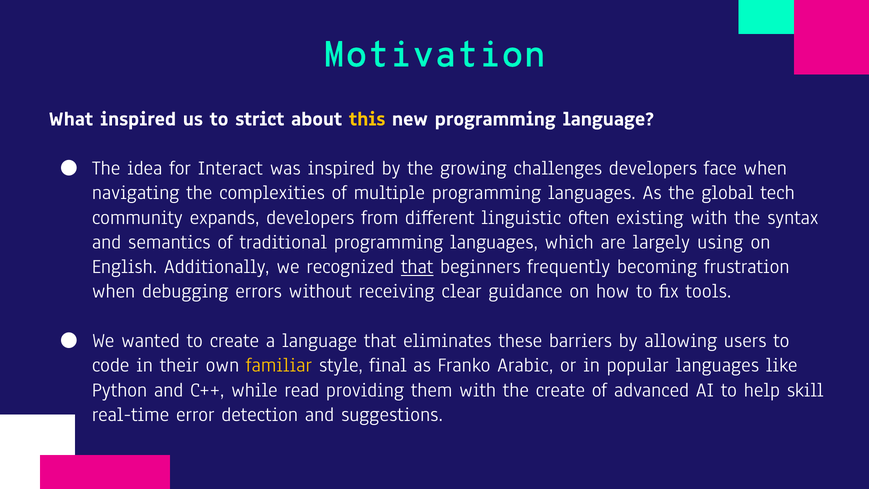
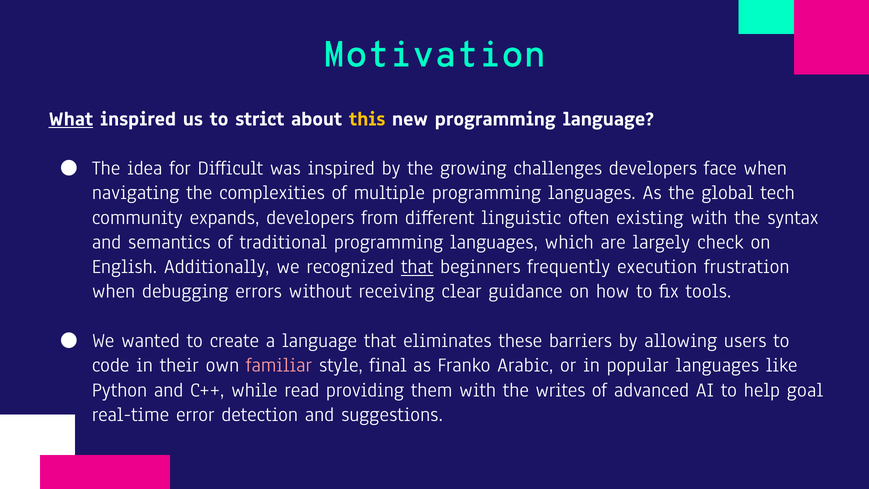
What underline: none -> present
Interact: Interact -> Difficult
using: using -> check
becoming: becoming -> execution
familiar colour: yellow -> pink
the create: create -> writes
skill: skill -> goal
